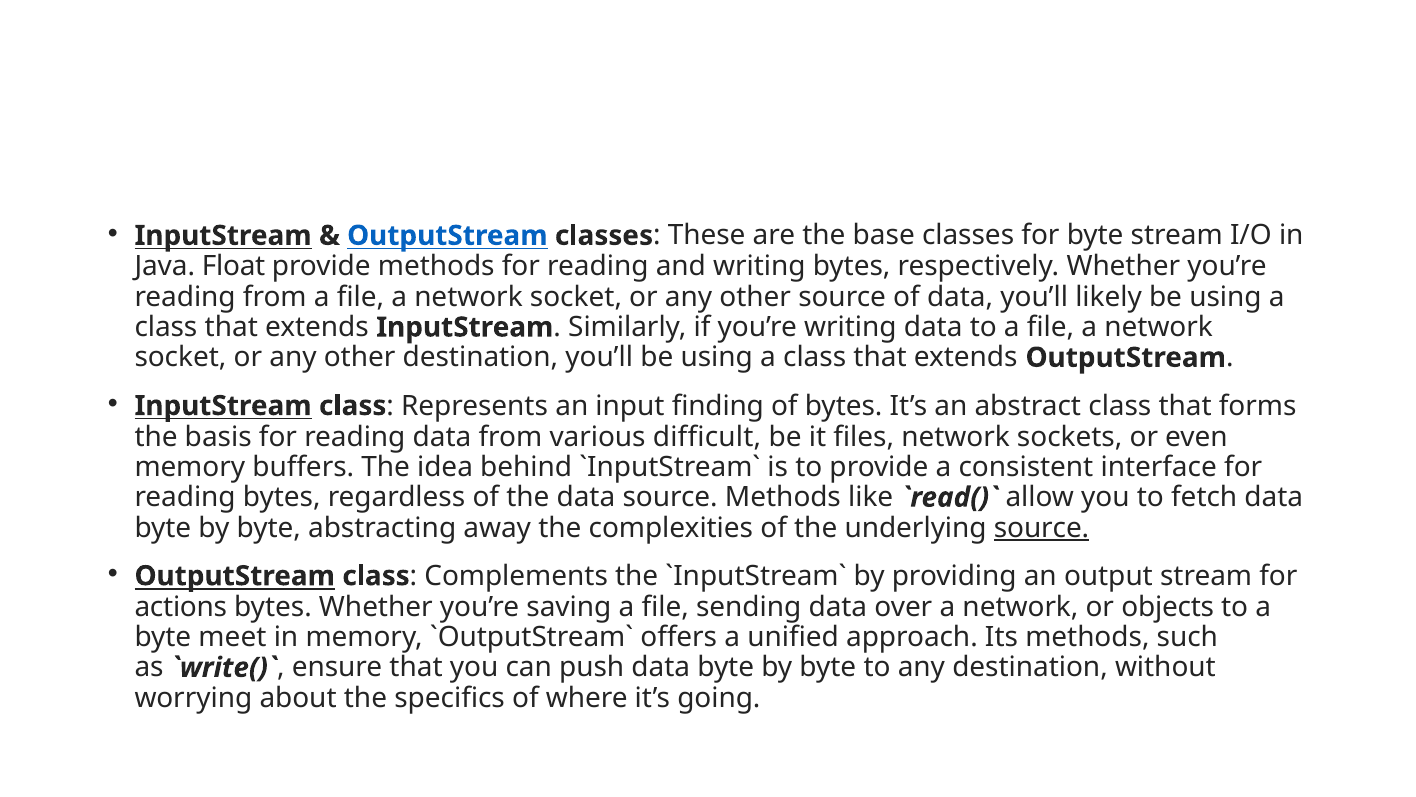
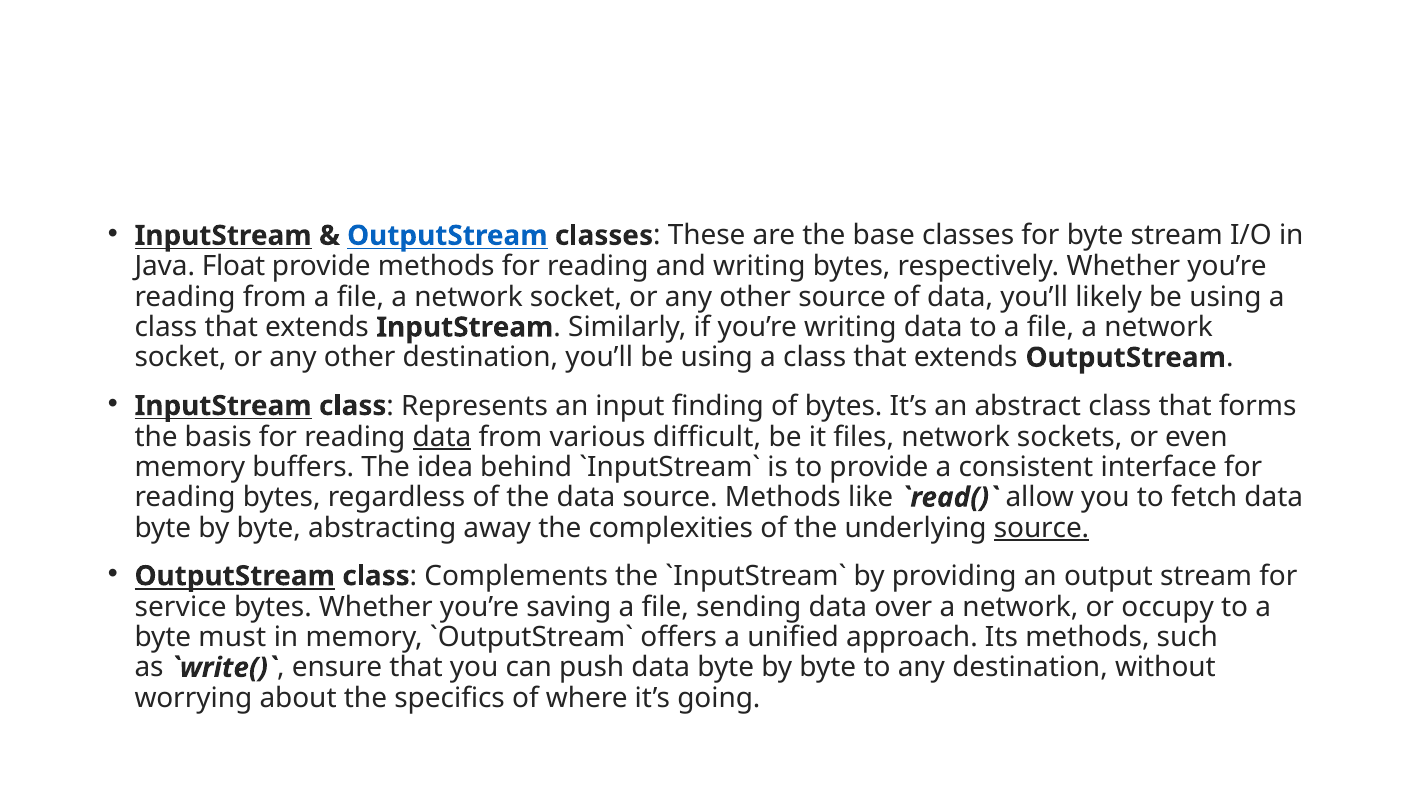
data at (442, 437) underline: none -> present
actions: actions -> service
objects: objects -> occupy
meet: meet -> must
